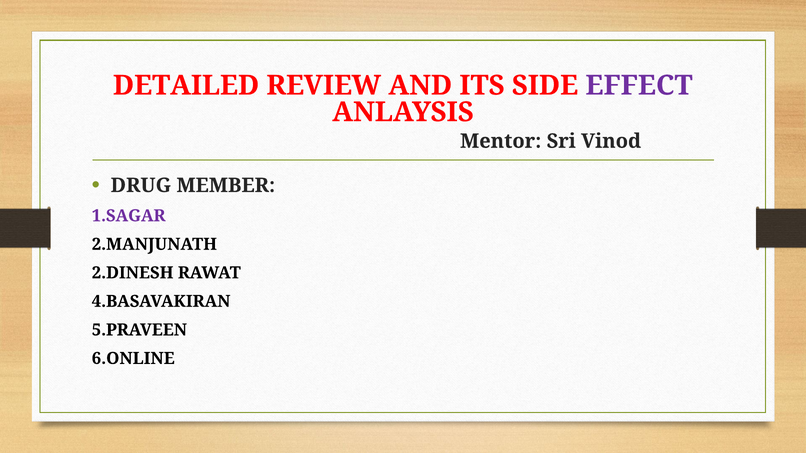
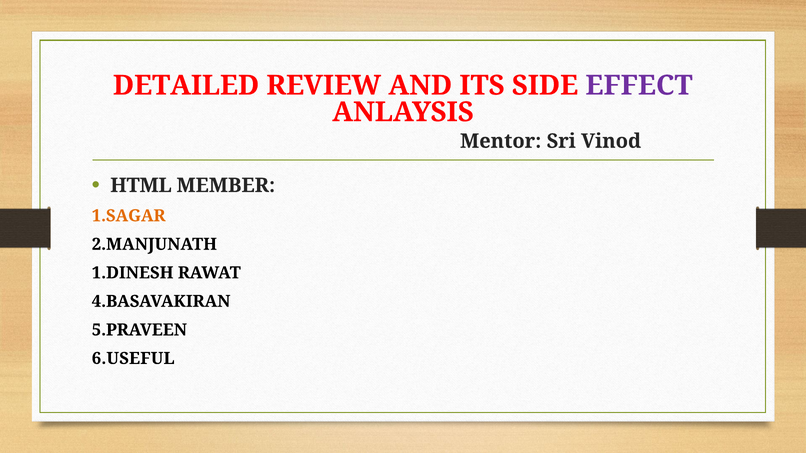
DRUG: DRUG -> HTML
1.SAGAR colour: purple -> orange
2.DINESH: 2.DINESH -> 1.DINESH
6.ONLINE: 6.ONLINE -> 6.USEFUL
